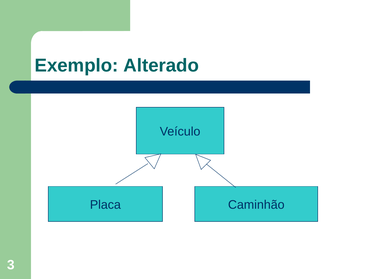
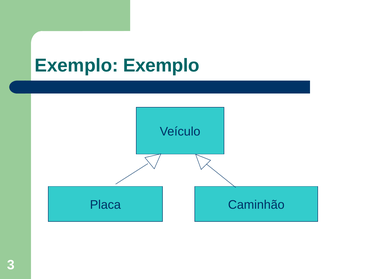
Exemplo Alterado: Alterado -> Exemplo
